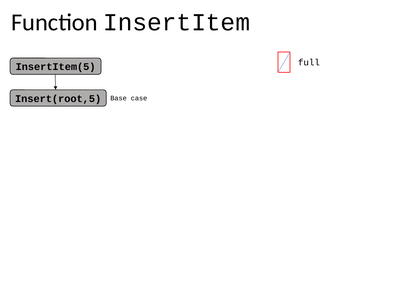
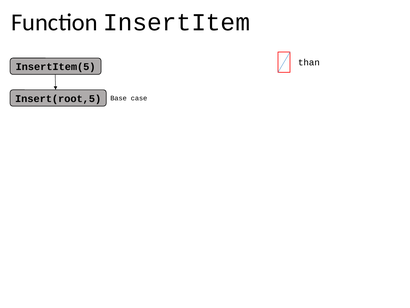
full: full -> than
